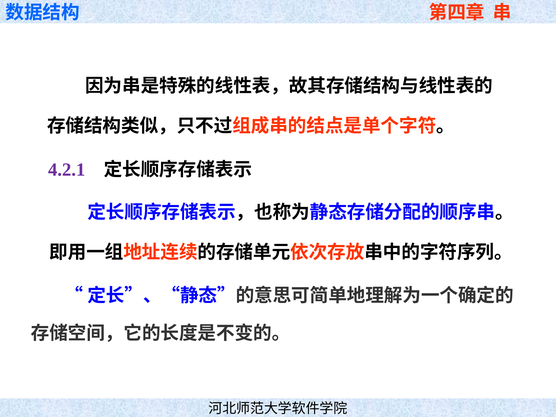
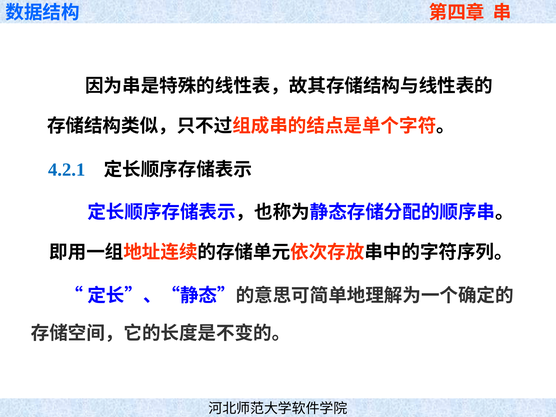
4.2.1 colour: purple -> blue
